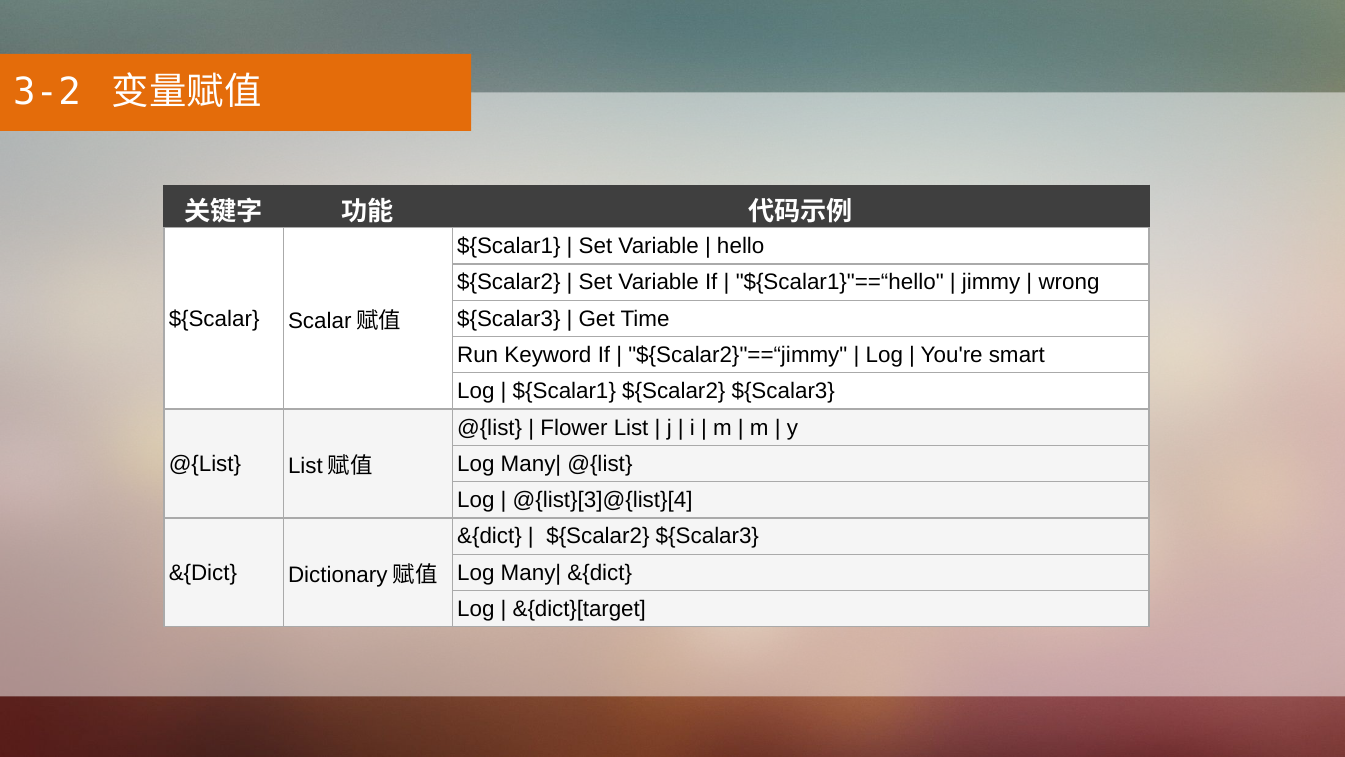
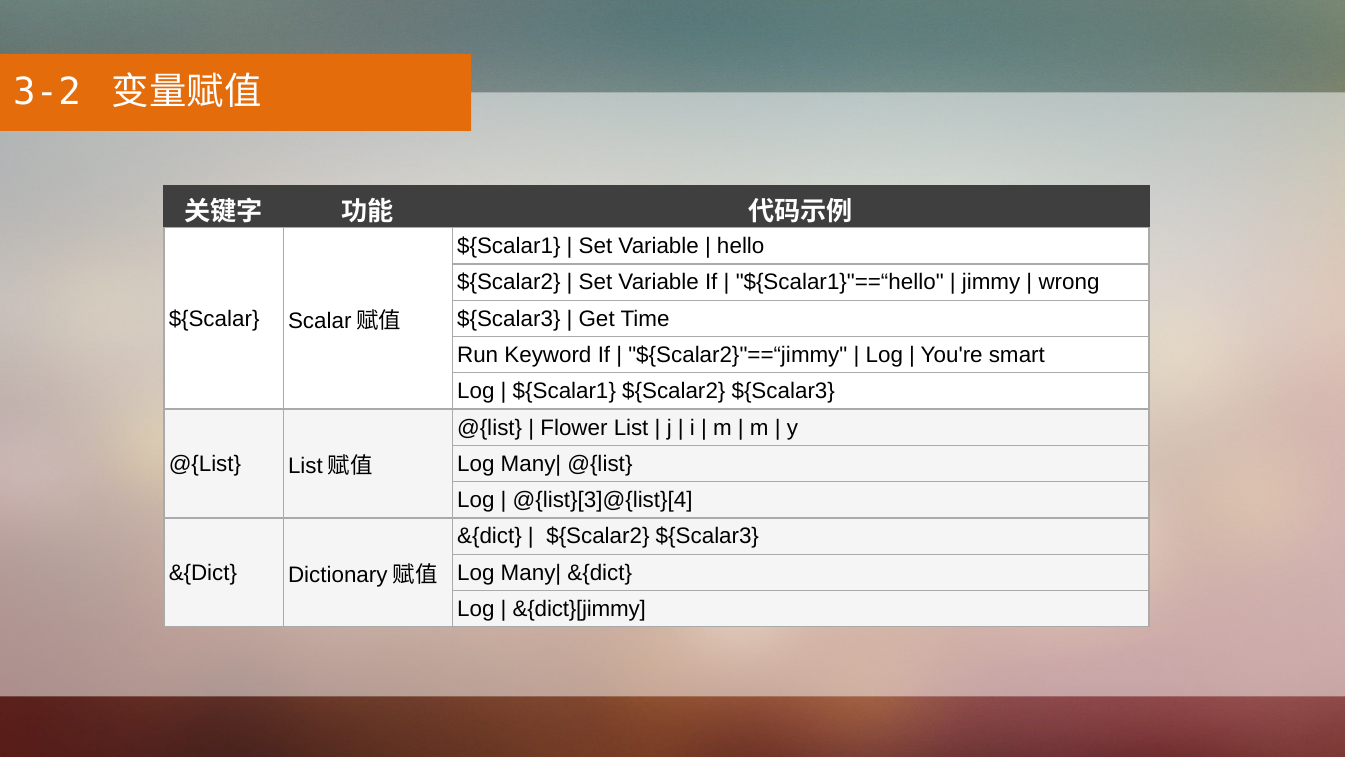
&{dict}[target: &{dict}[target -> &{dict}[jimmy
